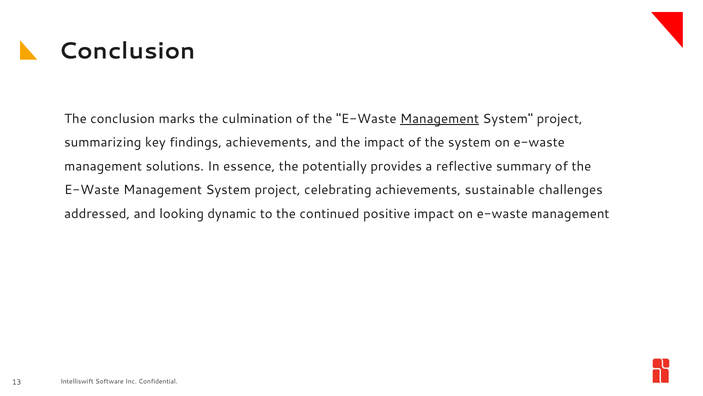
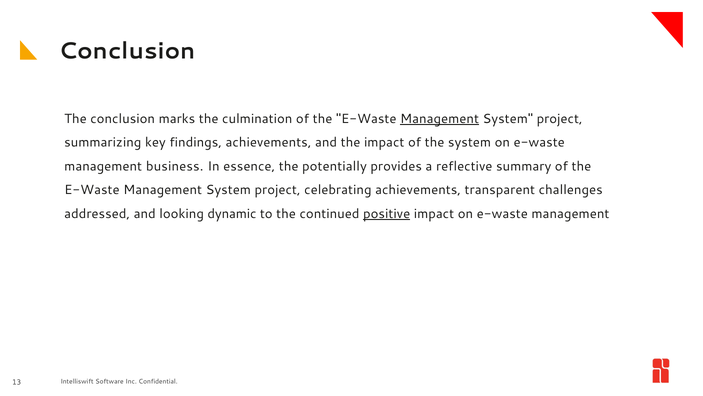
solutions: solutions -> business
sustainable: sustainable -> transparent
positive underline: none -> present
